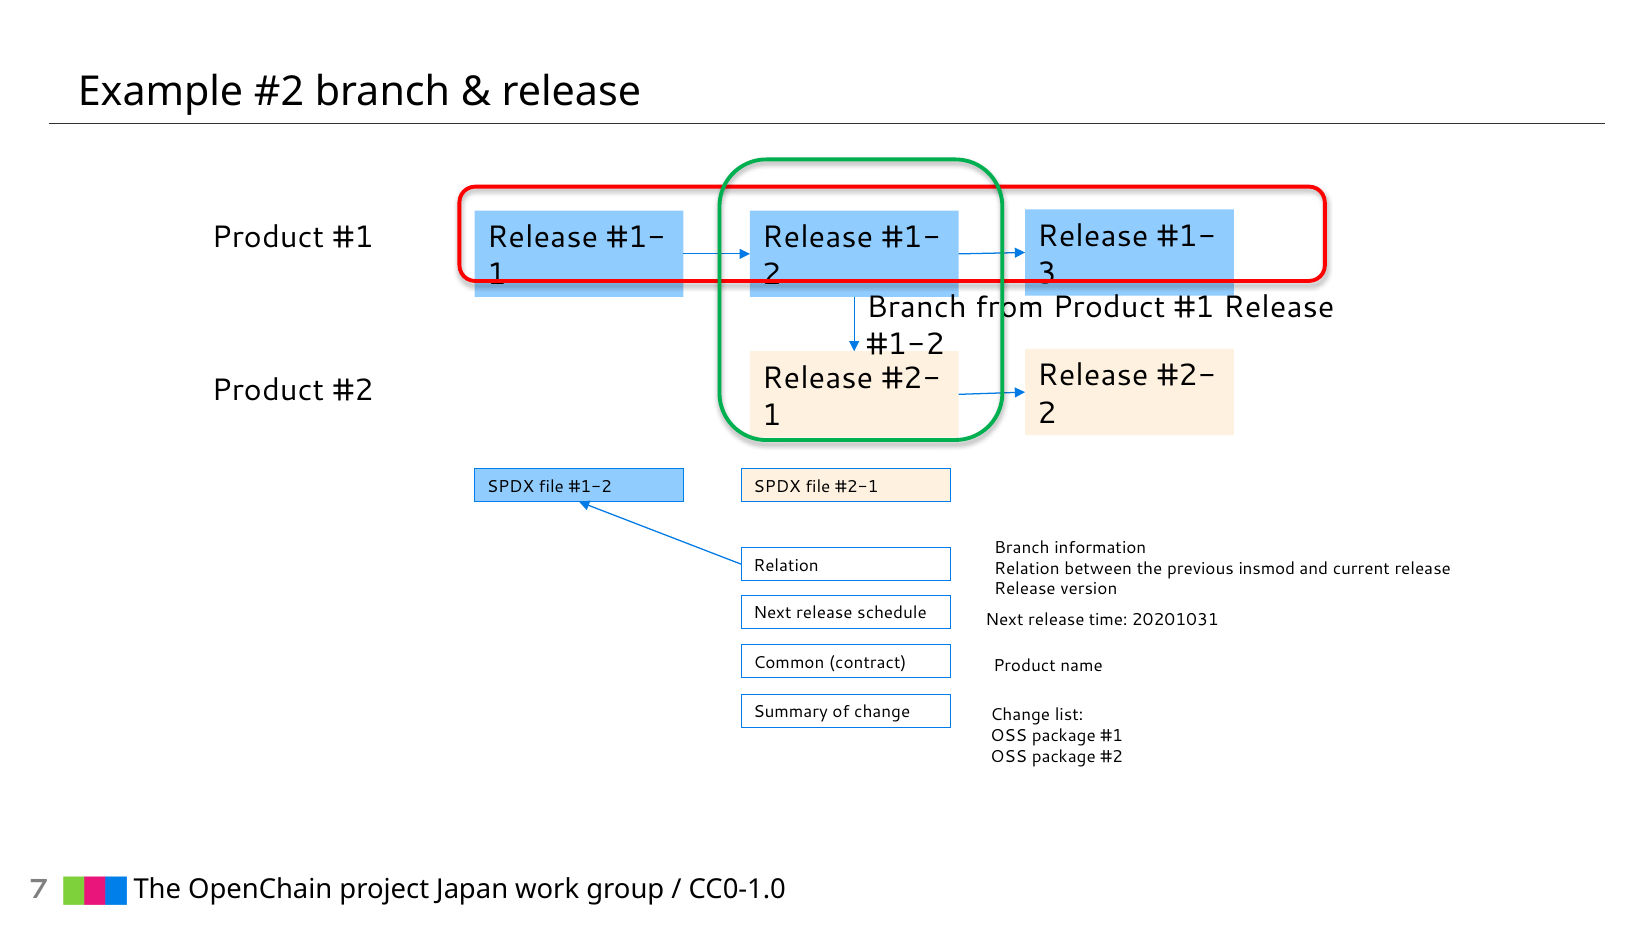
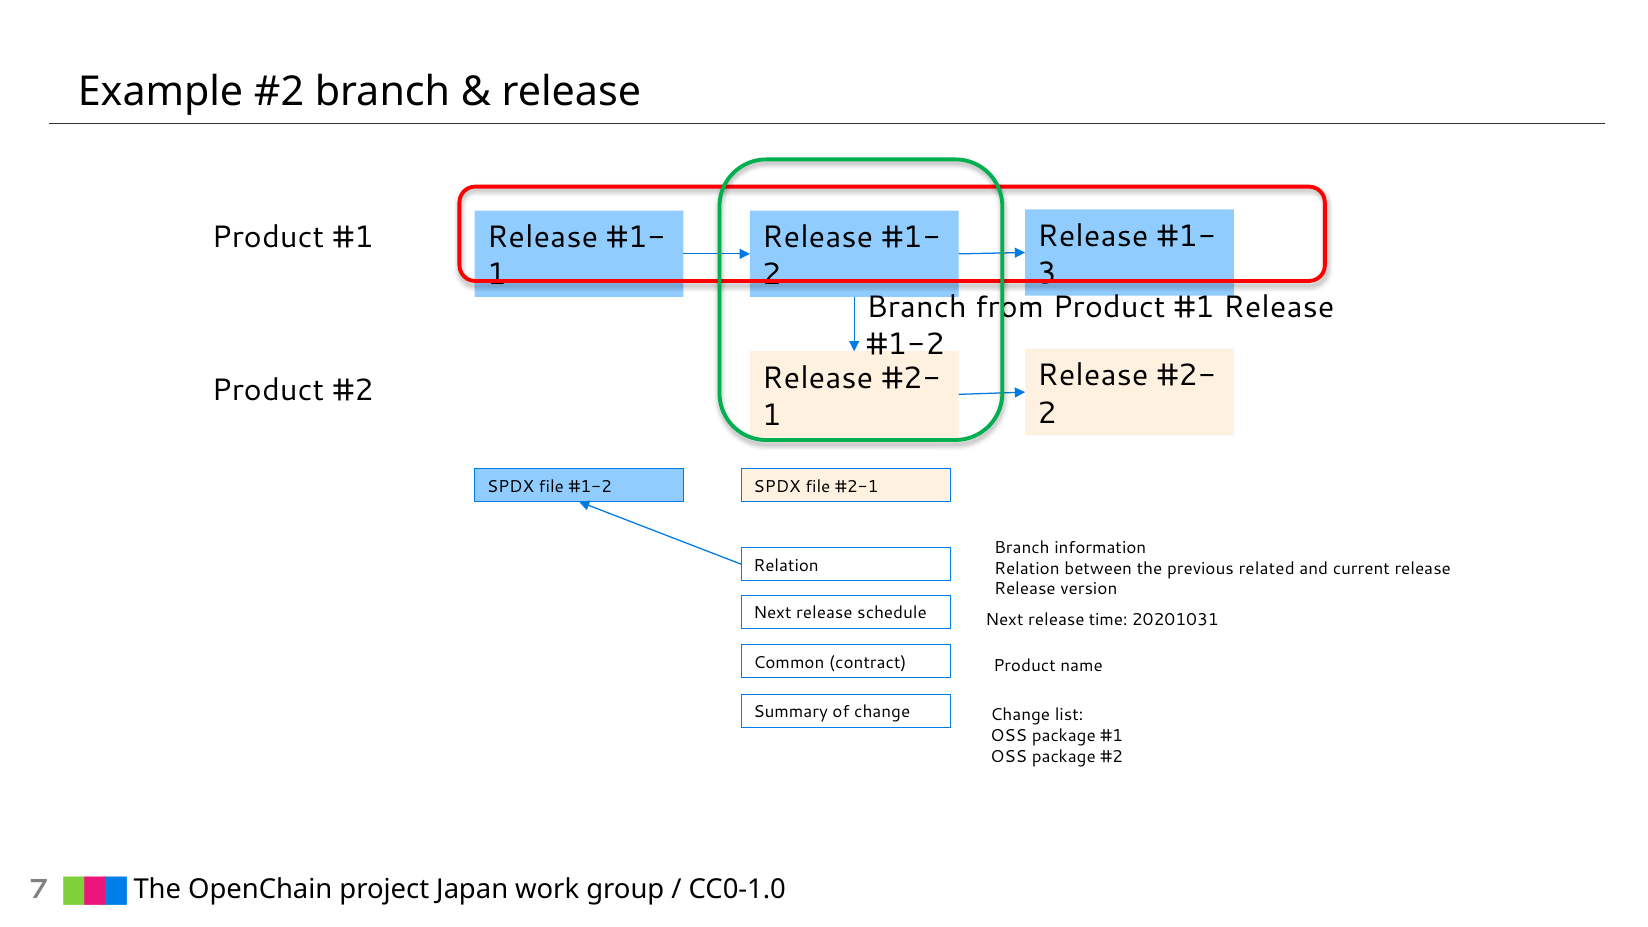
insmod: insmod -> related
